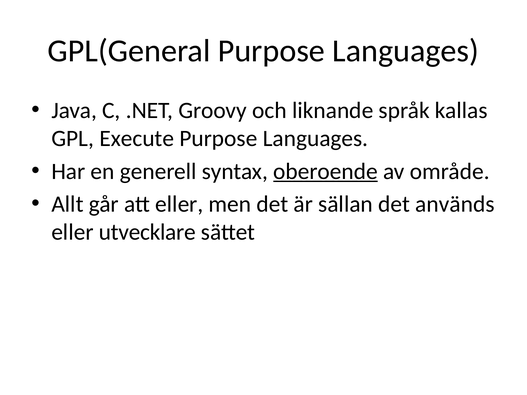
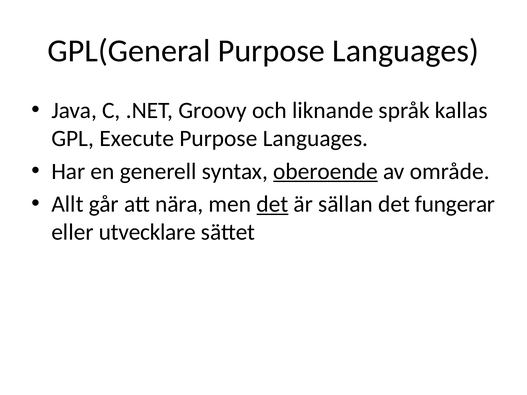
att eller: eller -> nära
det at (272, 204) underline: none -> present
används: används -> fungerar
